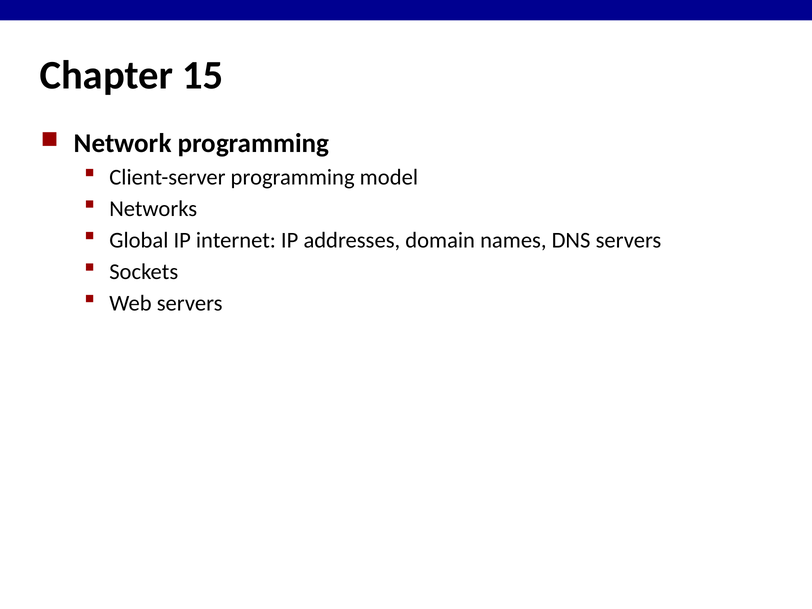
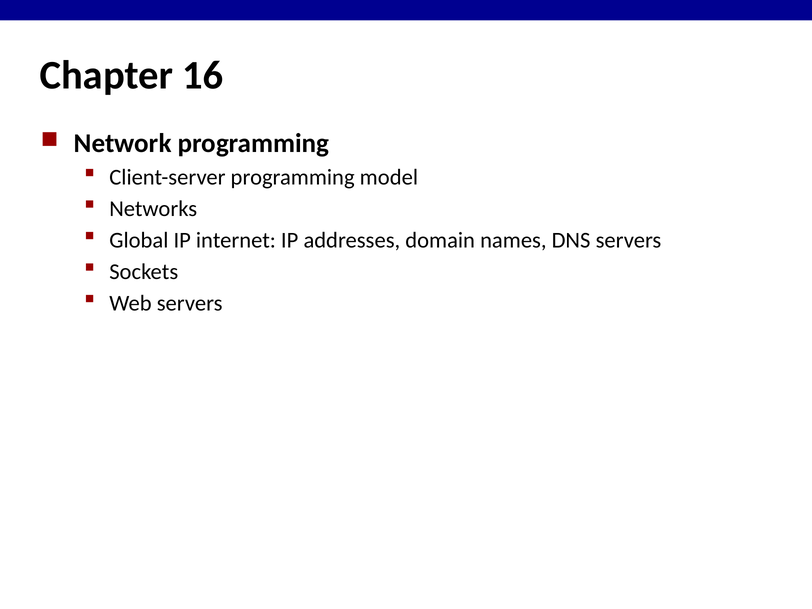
15: 15 -> 16
